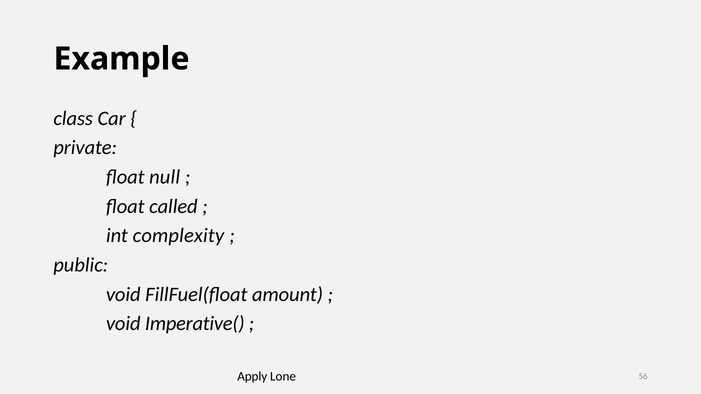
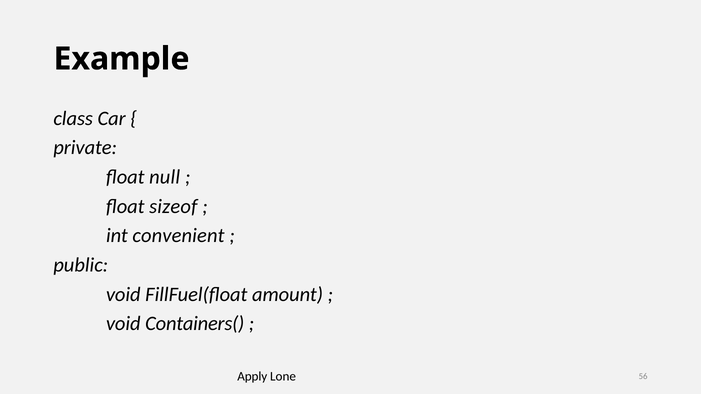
called: called -> sizeof
complexity: complexity -> convenient
Imperative(: Imperative( -> Containers(
